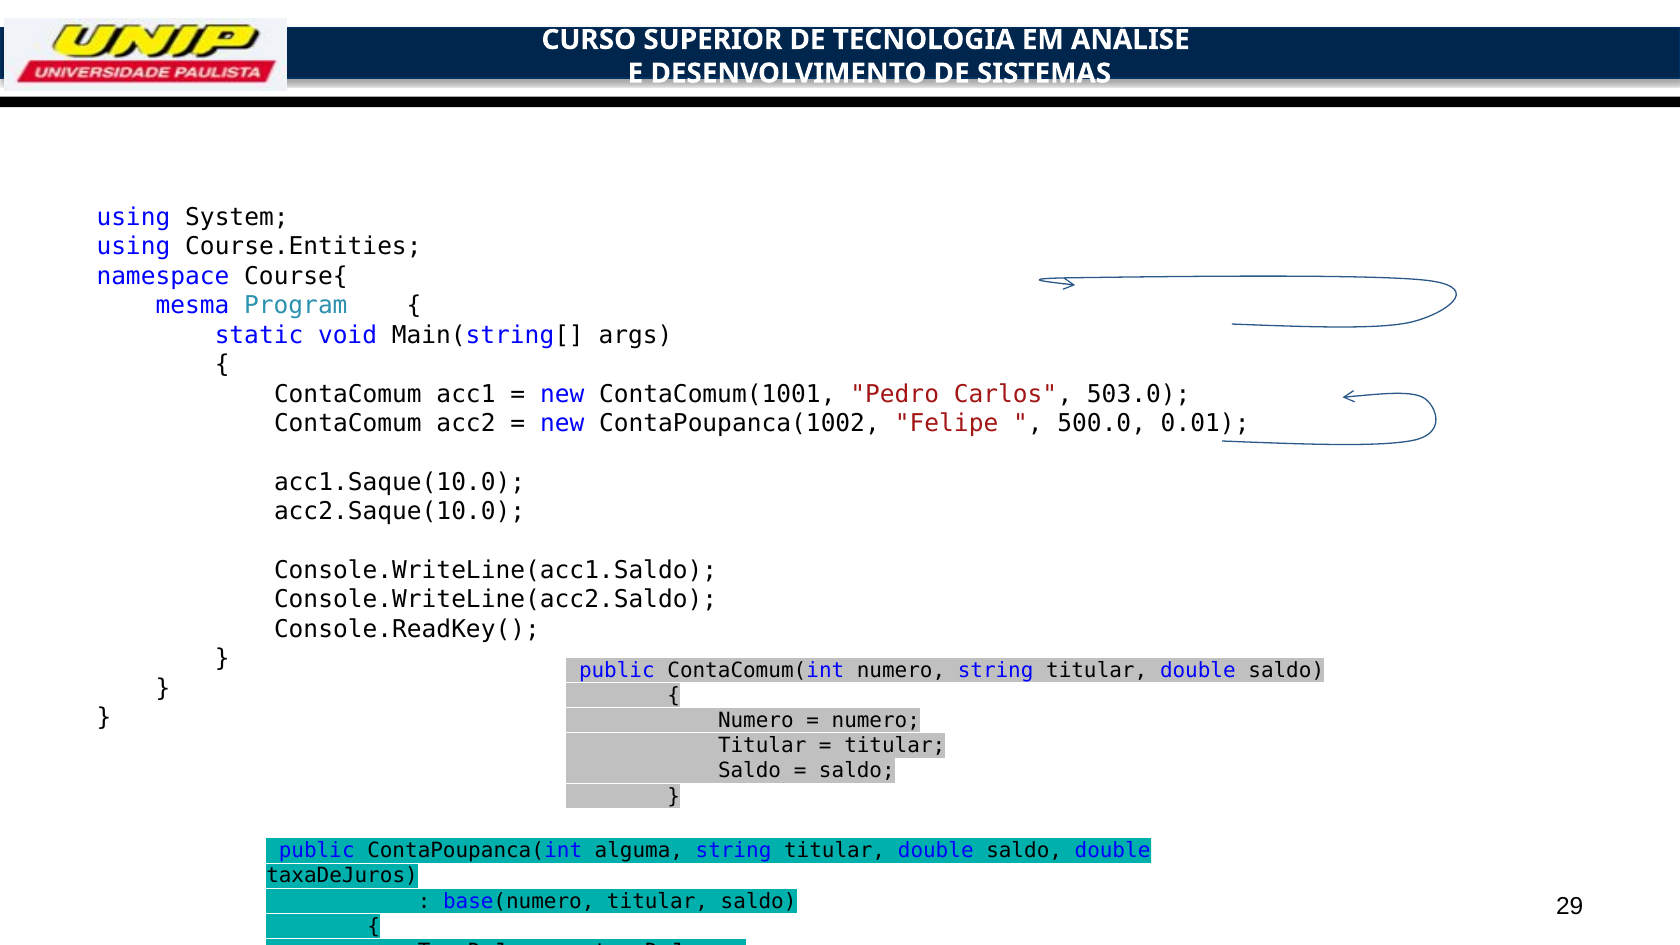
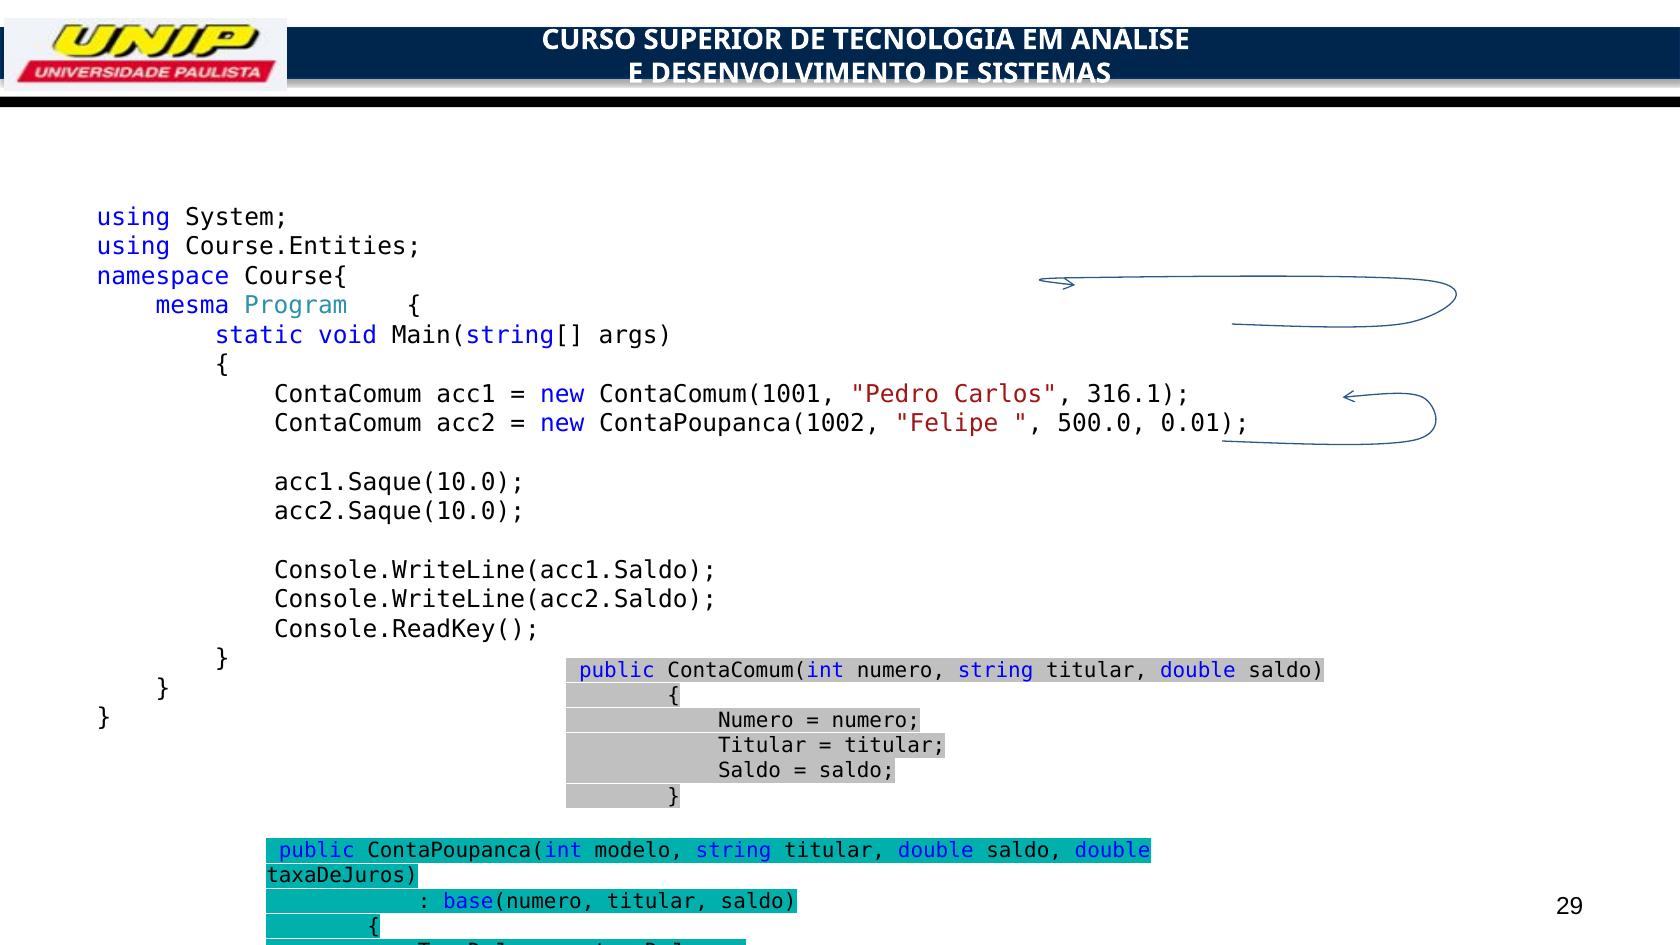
503.0: 503.0 -> 316.1
alguma: alguma -> modelo
